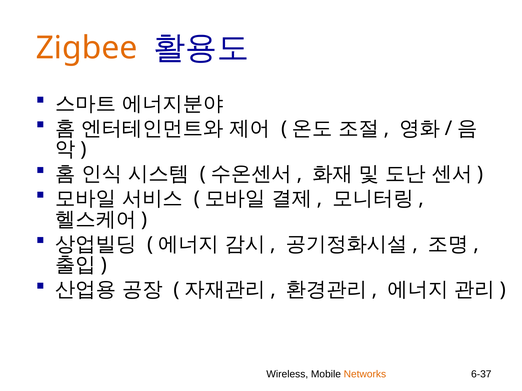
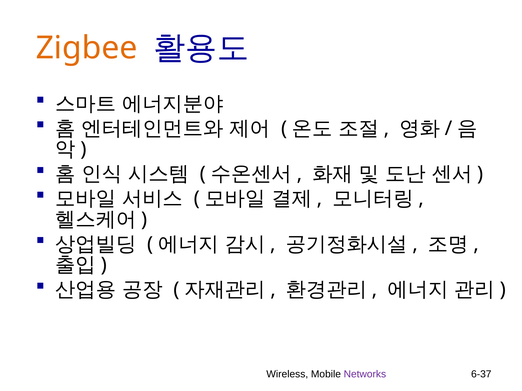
Networks colour: orange -> purple
